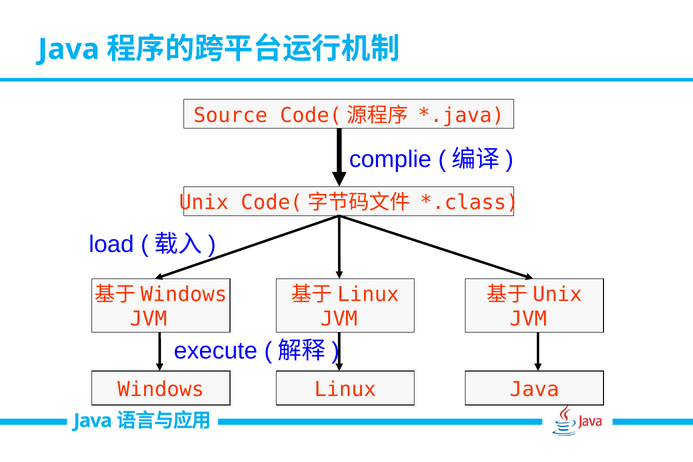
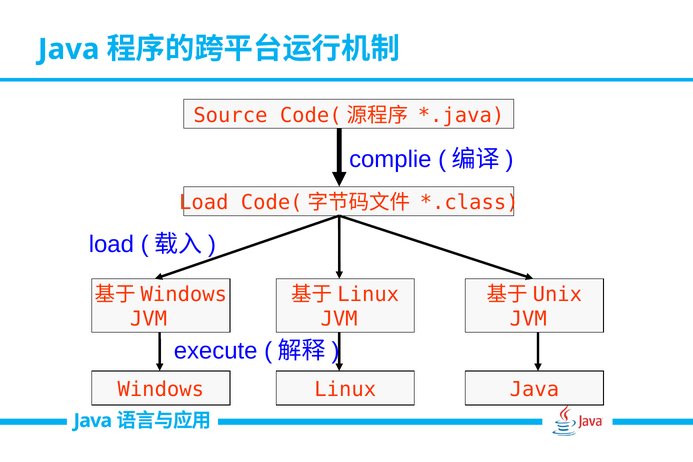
Unix at (204, 203): Unix -> Load
